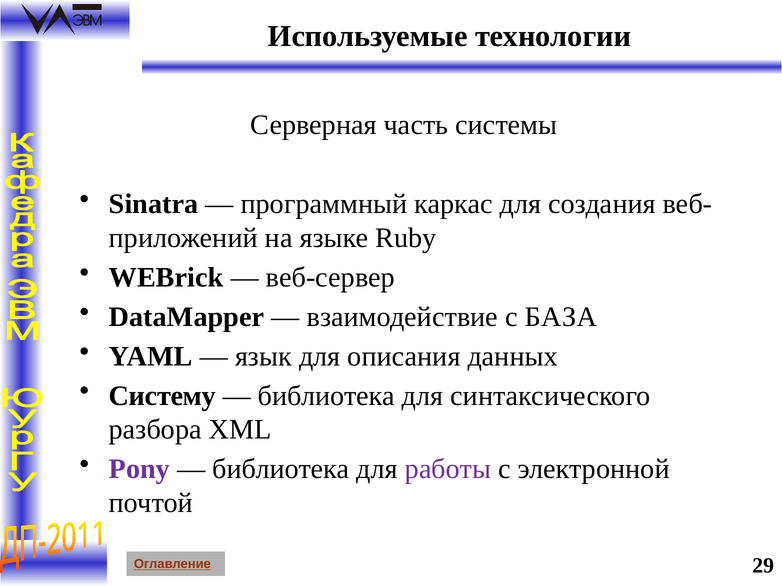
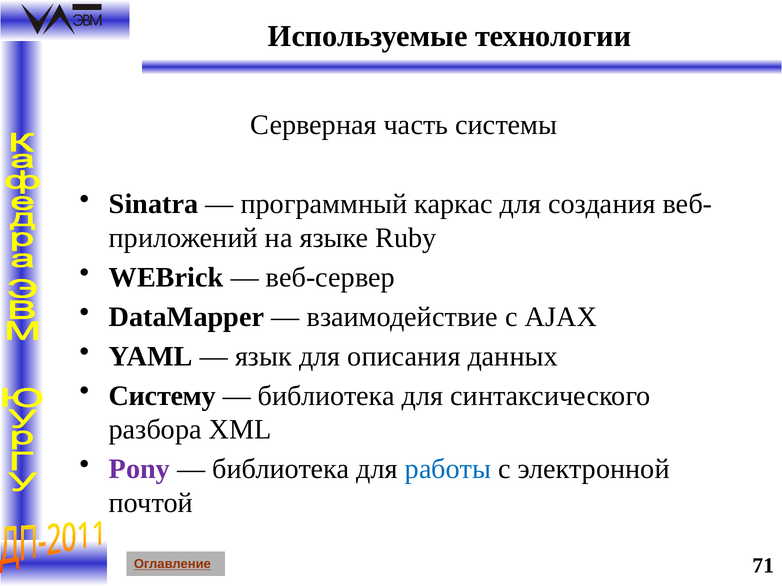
БАЗА: БАЗА -> AJAX
работы colour: purple -> blue
29: 29 -> 71
